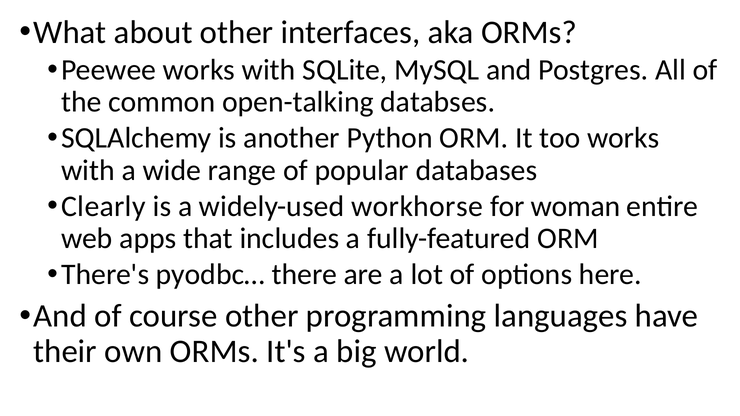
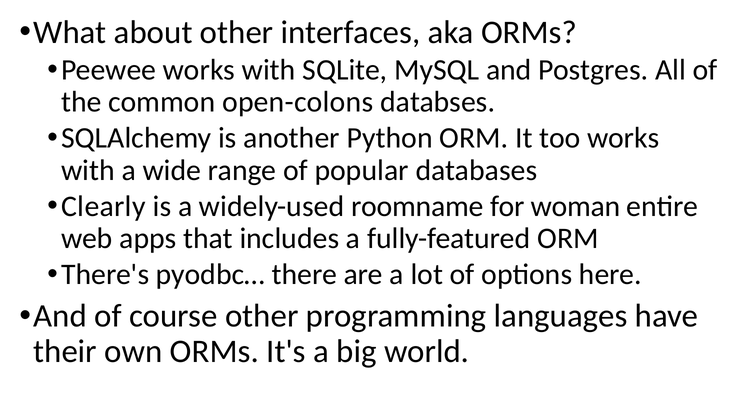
open-talking: open-talking -> open-colons
workhorse: workhorse -> roomname
